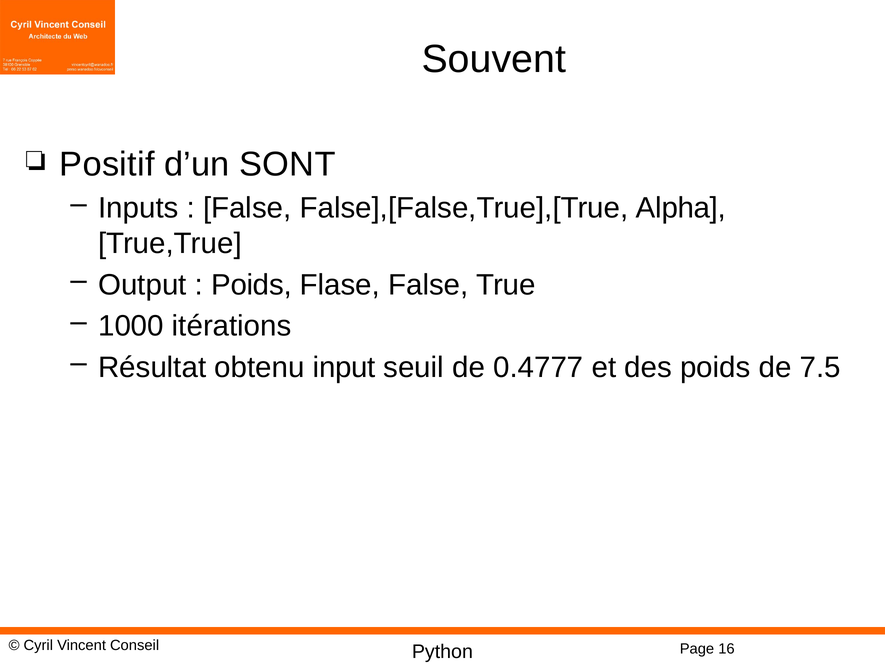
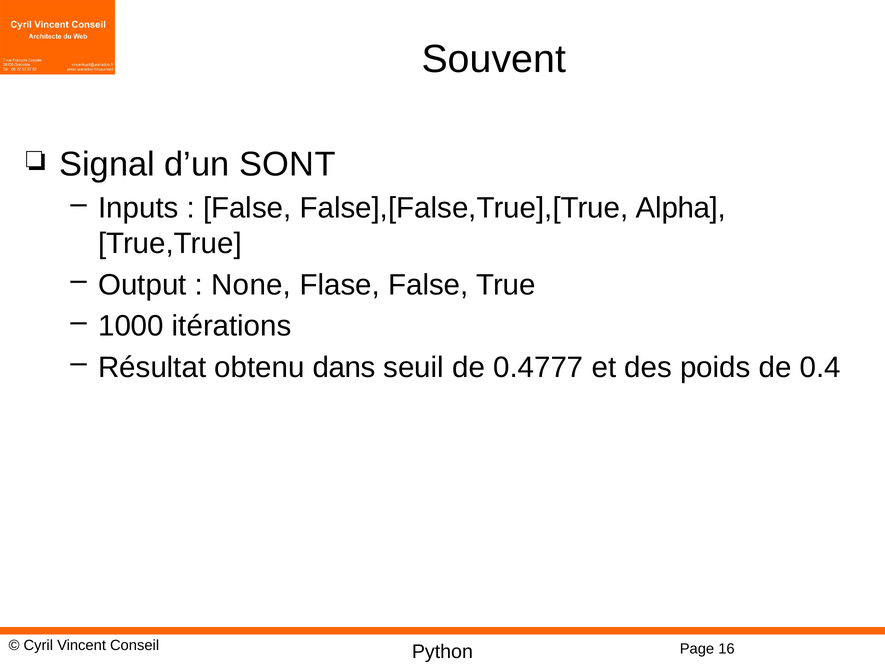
Positif: Positif -> Signal
Poids at (251, 285): Poids -> None
input: input -> dans
7.5: 7.5 -> 0.4
